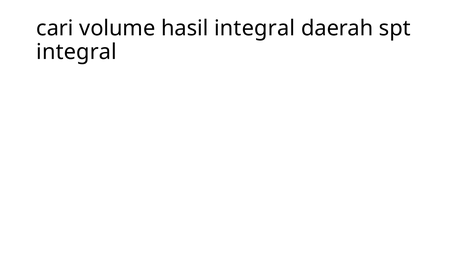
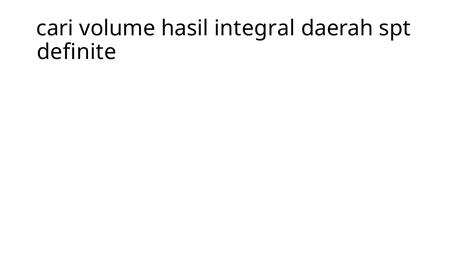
integral at (77, 52): integral -> definite
